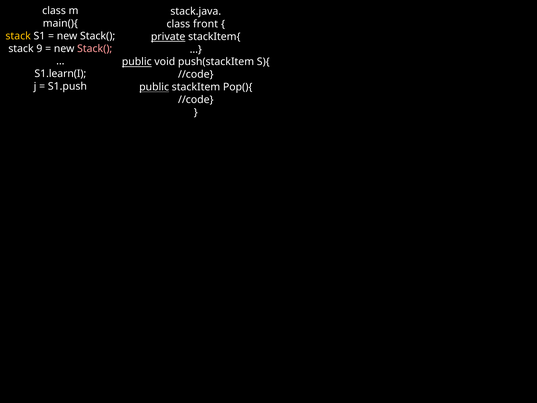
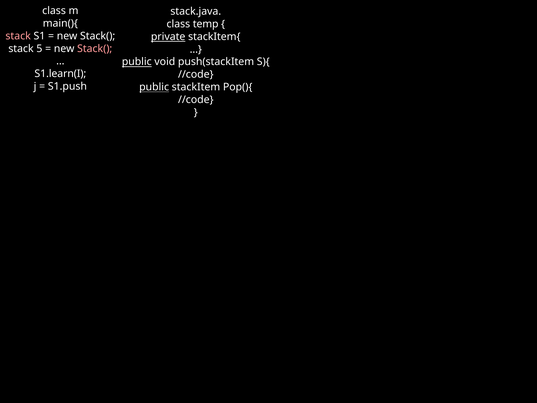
front: front -> temp
stack at (18, 36) colour: yellow -> pink
9: 9 -> 5
